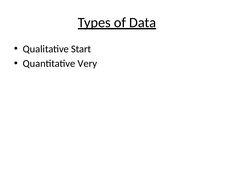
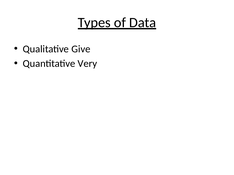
Start: Start -> Give
